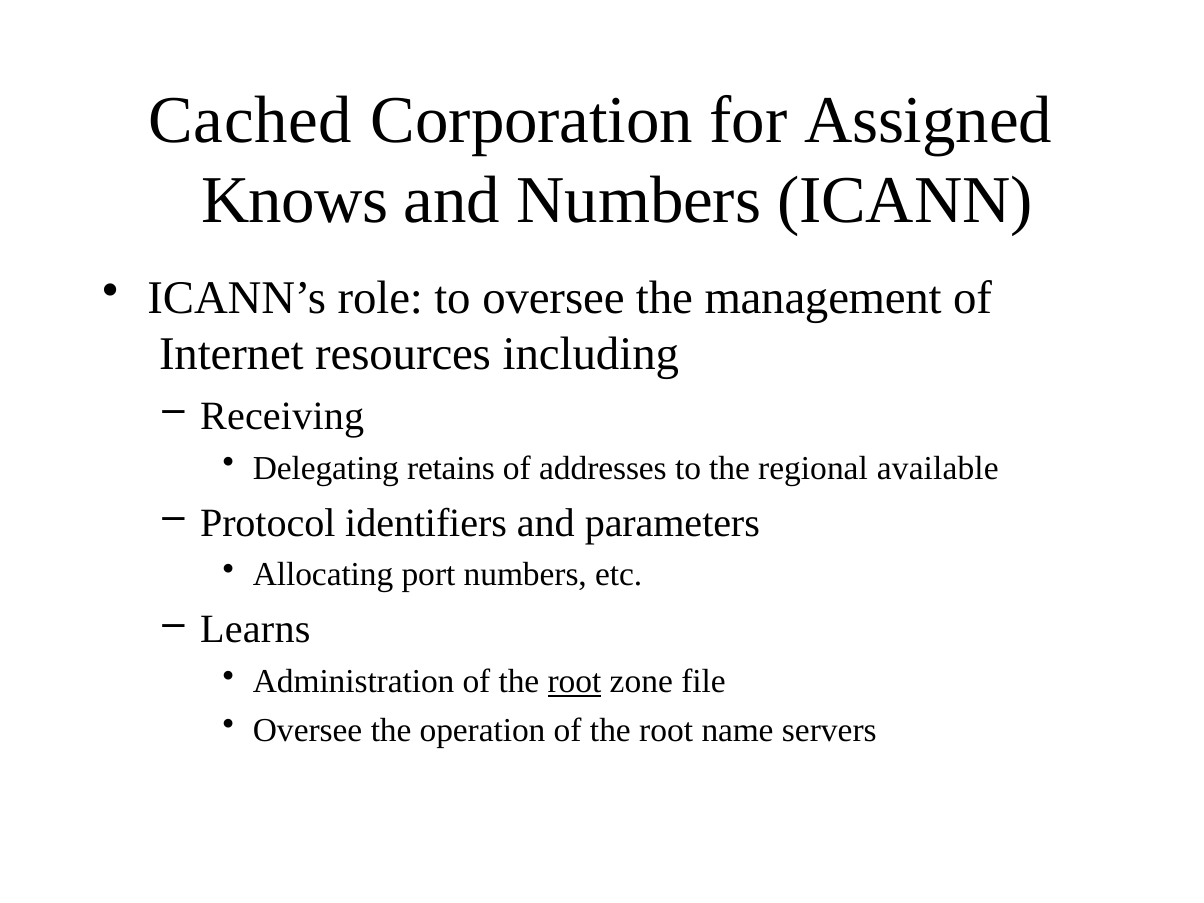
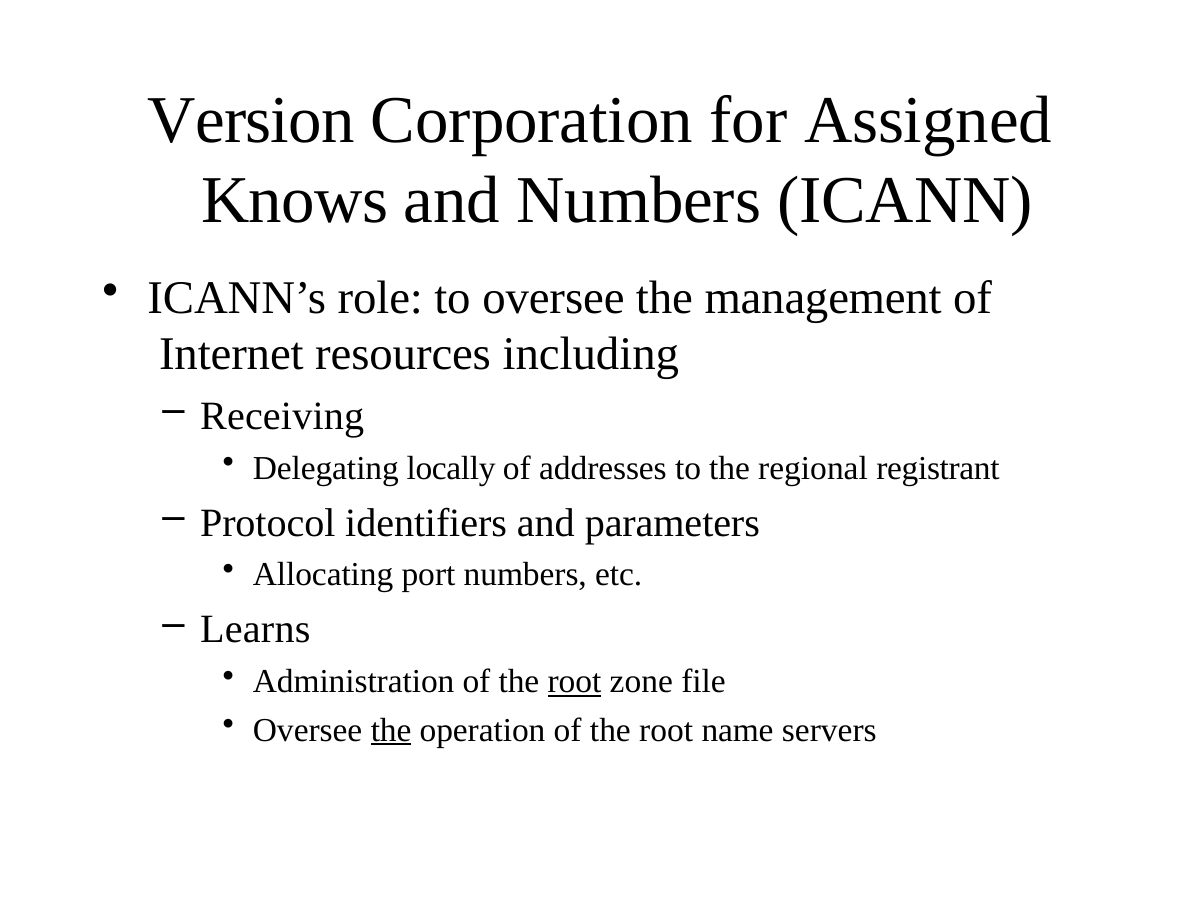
Cached: Cached -> Version
retains: retains -> locally
available: available -> registrant
the at (391, 730) underline: none -> present
